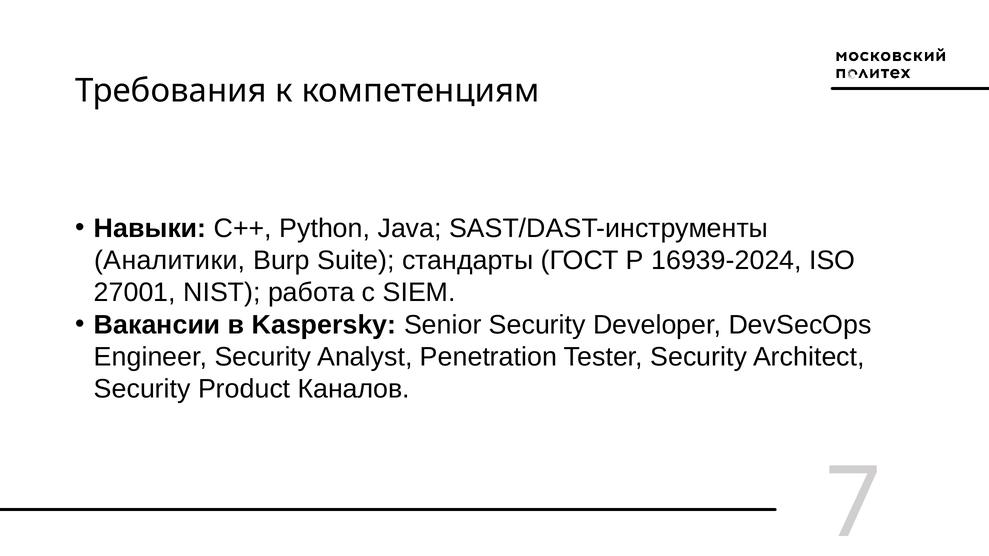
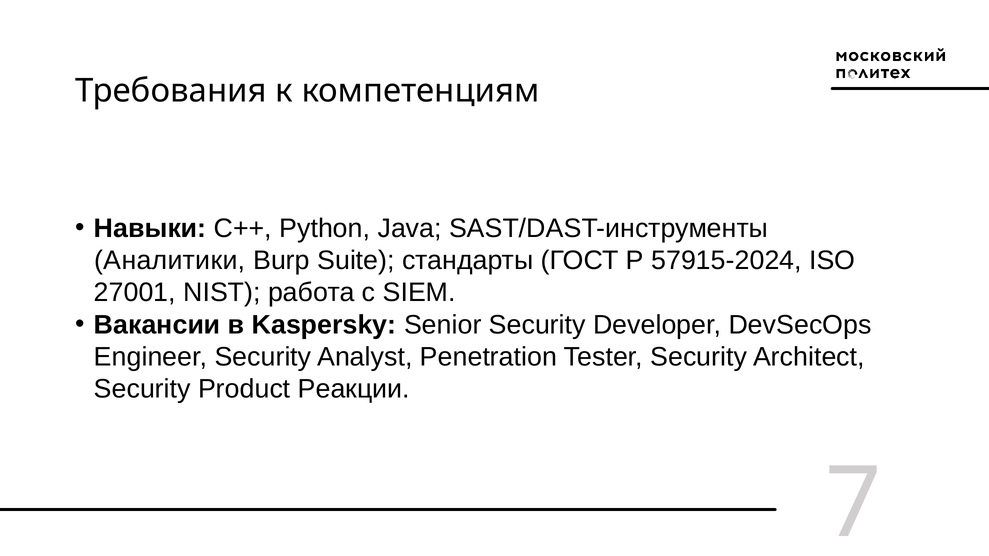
16939-2024: 16939-2024 -> 57915-2024
Каналов: Каналов -> Реакции
